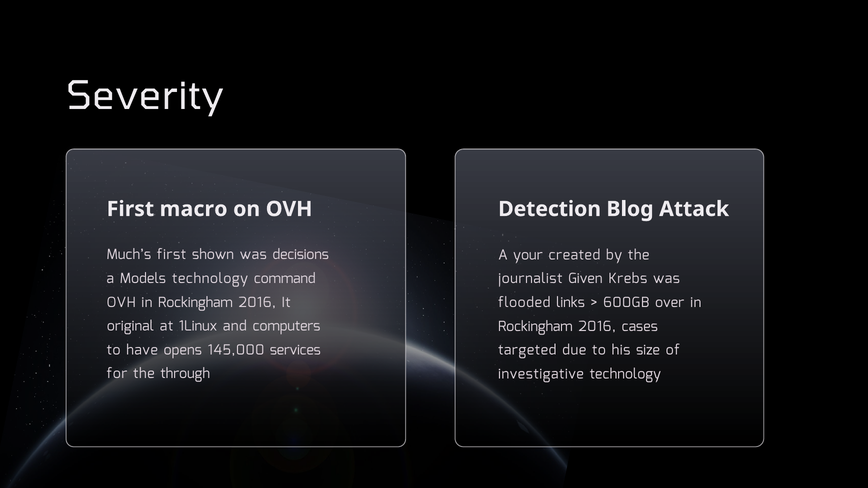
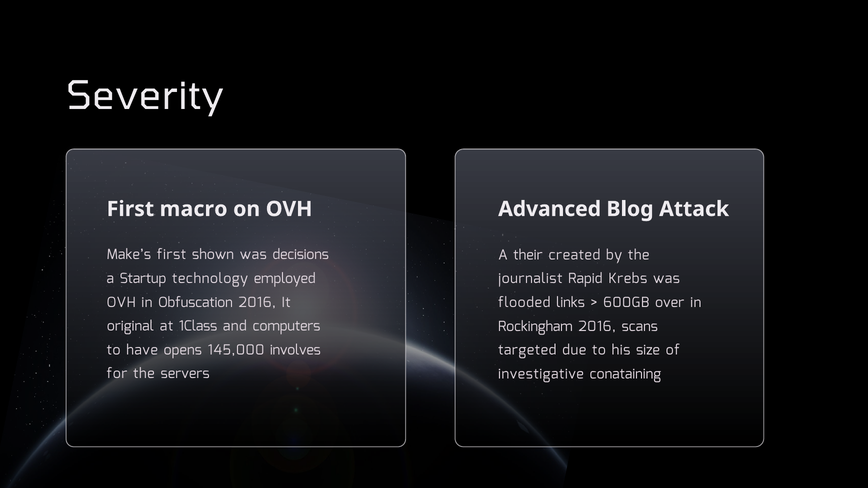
Detection: Detection -> Advanced
Much’s: Much’s -> Make’s
your: your -> their
Models: Models -> Startup
command: command -> employed
Given: Given -> Rapid
OVH in Rockingham: Rockingham -> Obfuscation
1Linux: 1Linux -> 1Class
cases: cases -> scans
services: services -> involves
through: through -> servers
investigative technology: technology -> conataining
